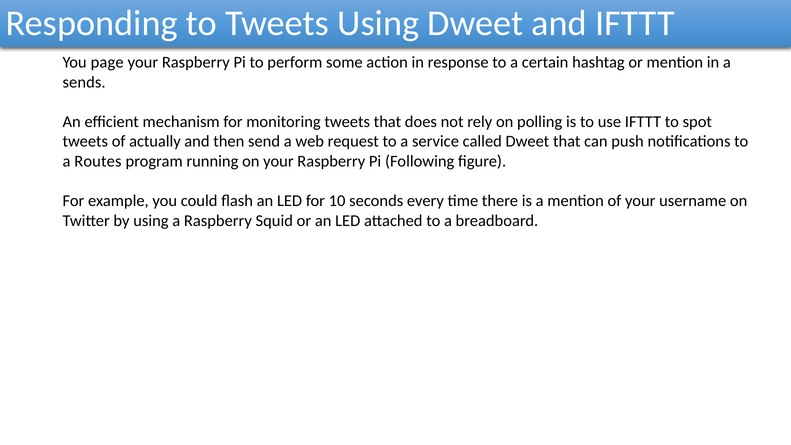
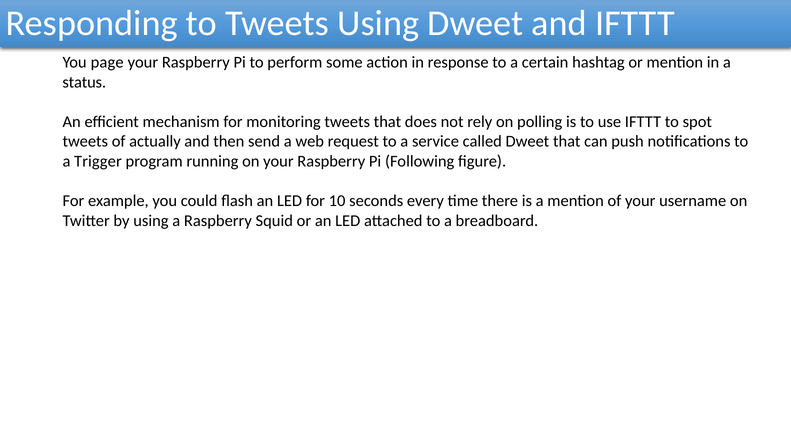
sends: sends -> status
Routes: Routes -> Trigger
